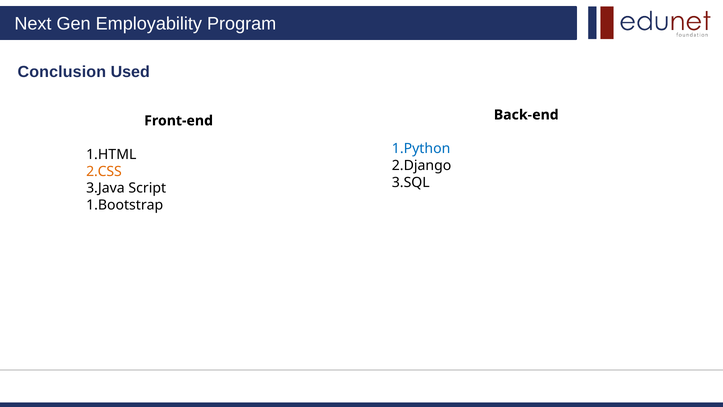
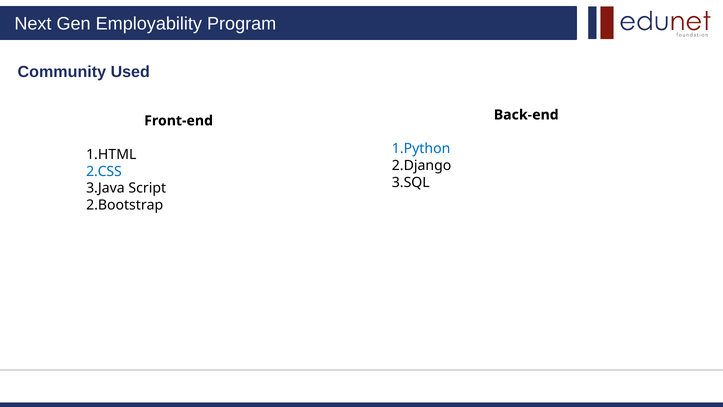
Conclusion: Conclusion -> Community
2.CSS colour: orange -> blue
1.Bootstrap: 1.Bootstrap -> 2.Bootstrap
